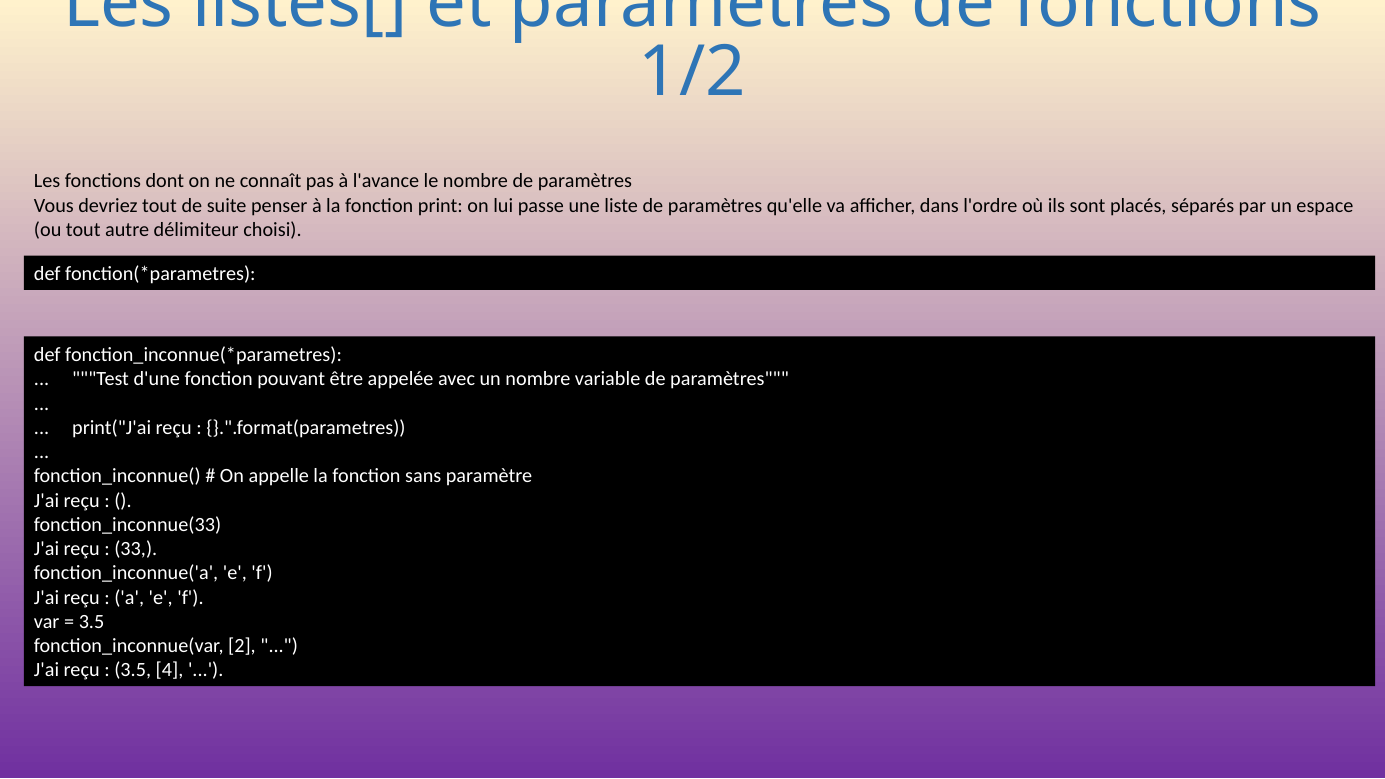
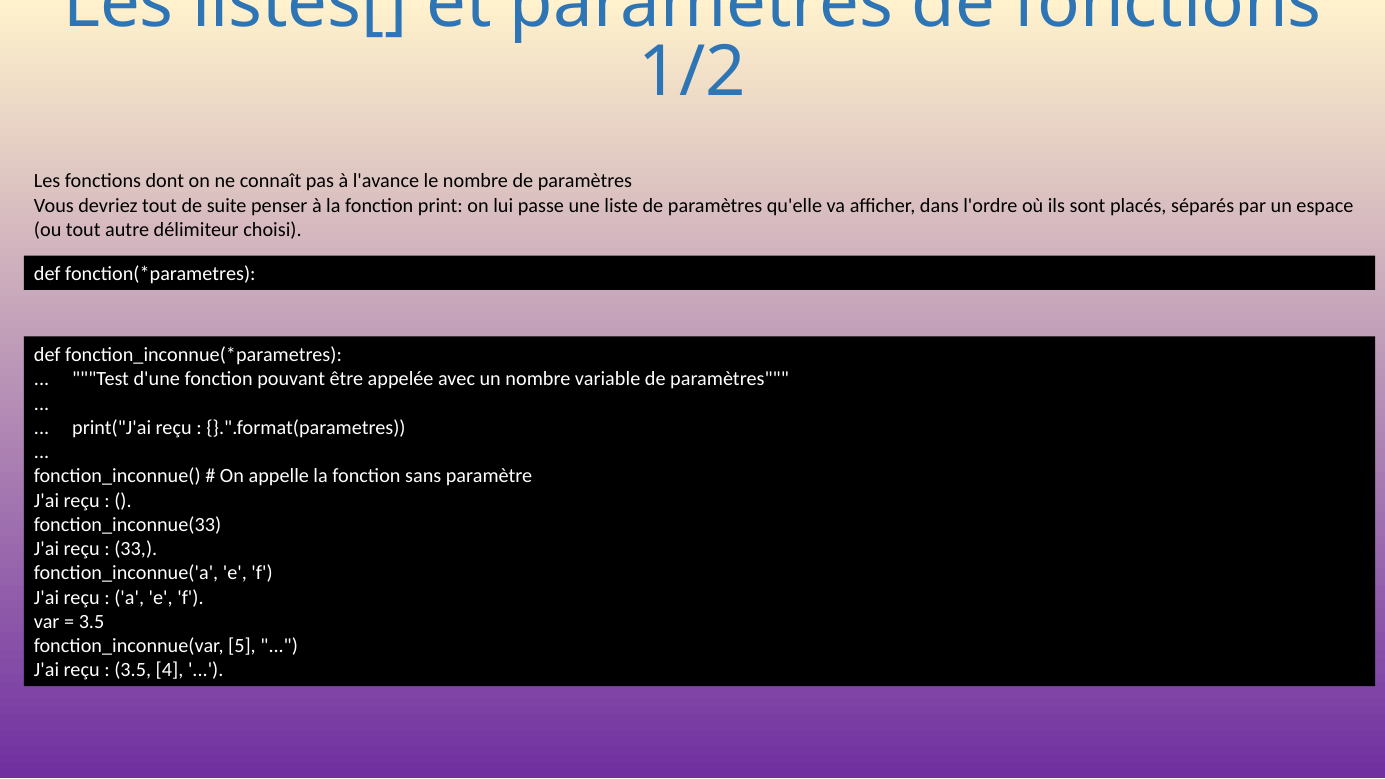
2: 2 -> 5
